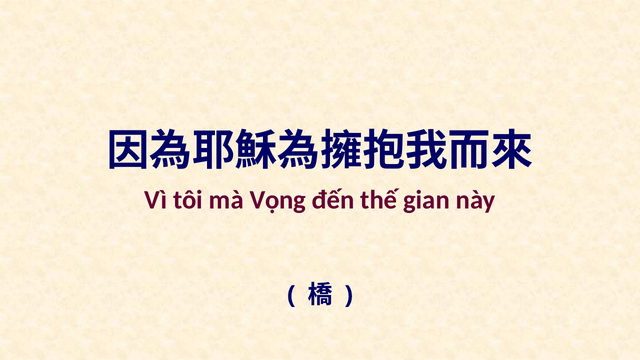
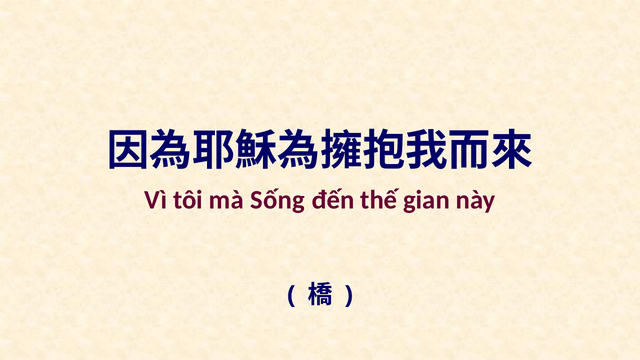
Vọng: Vọng -> Sống
